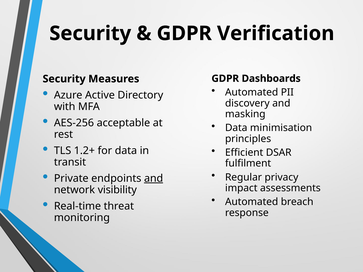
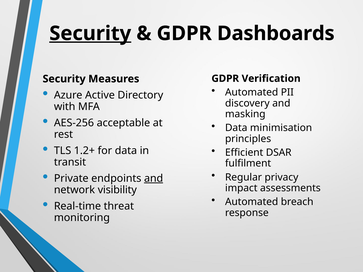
Security at (90, 33) underline: none -> present
Verification: Verification -> Dashboards
Dashboards: Dashboards -> Verification
